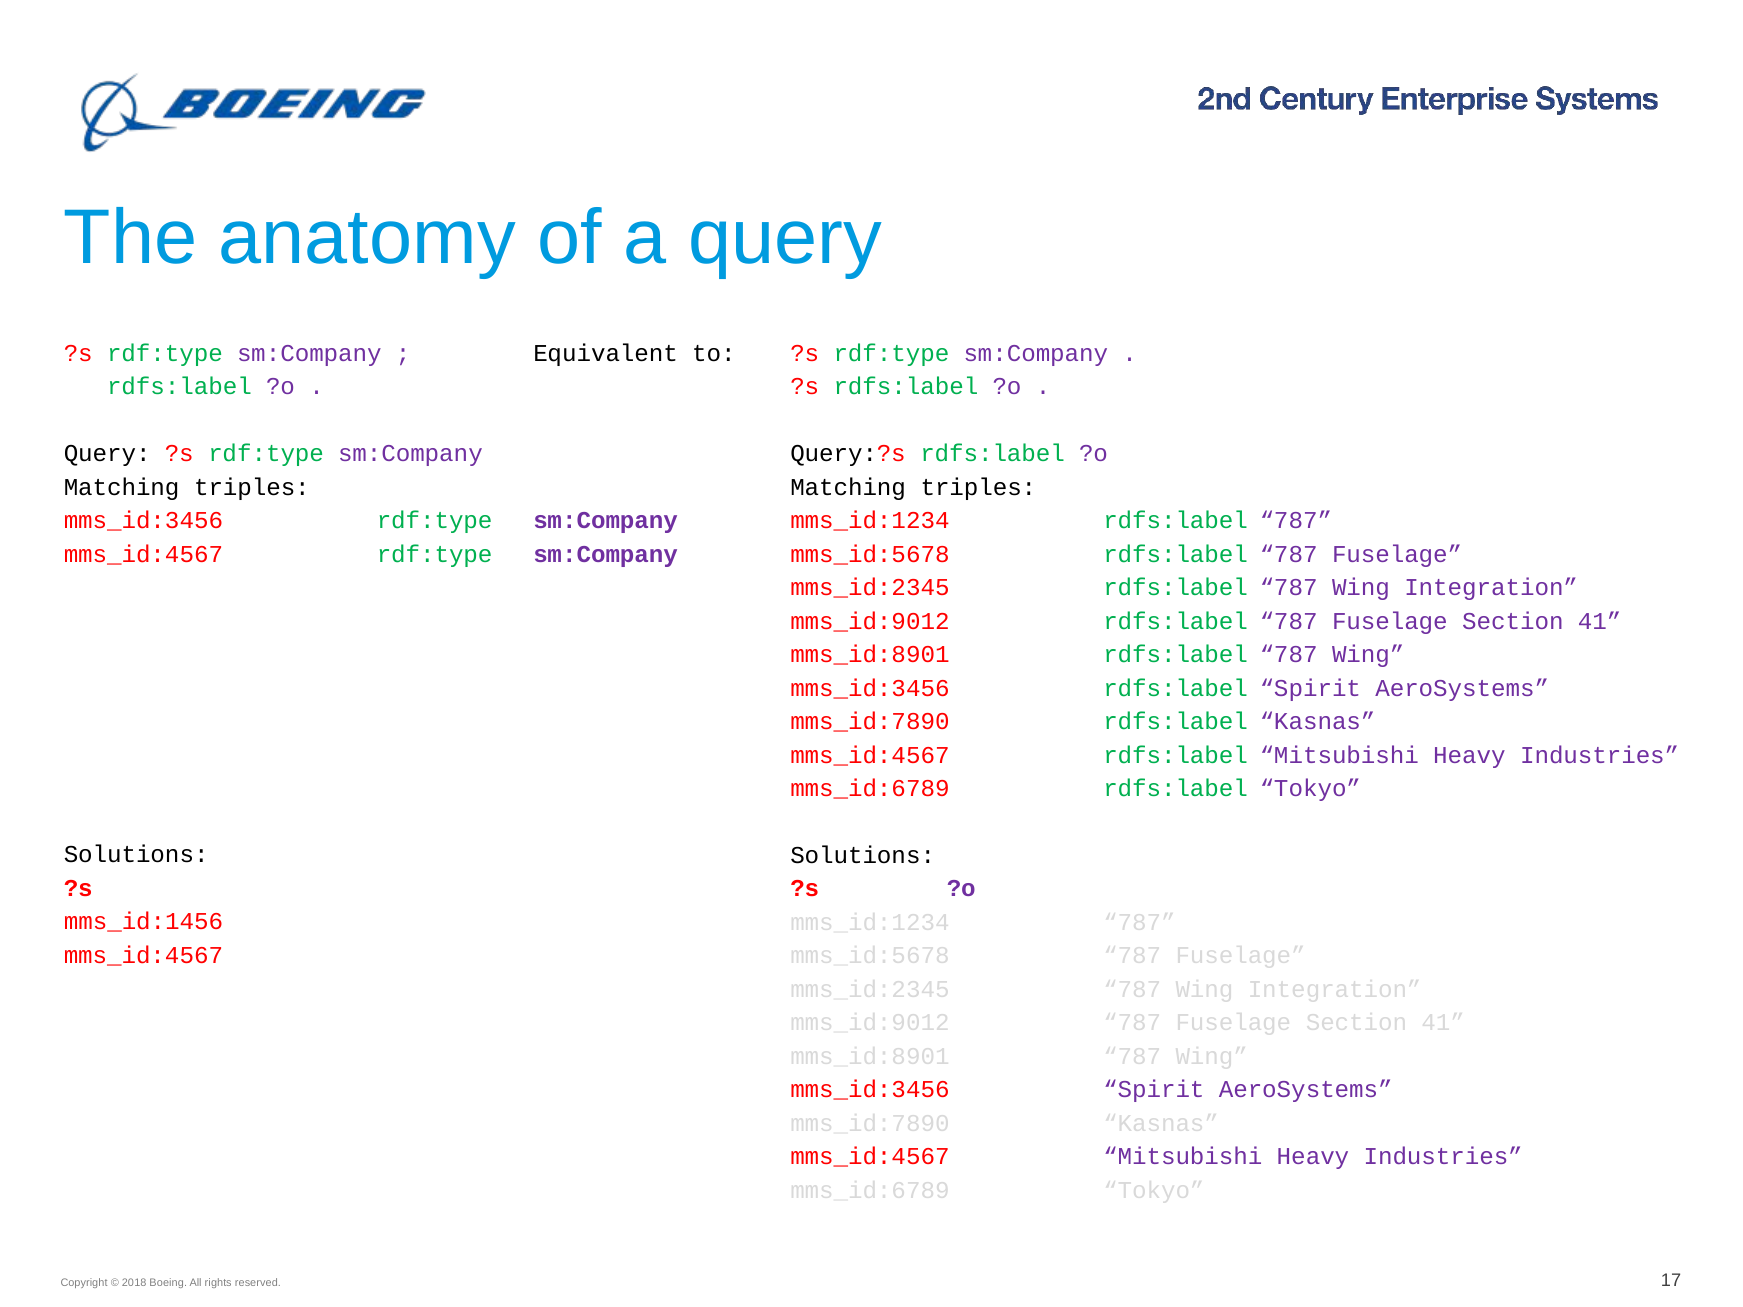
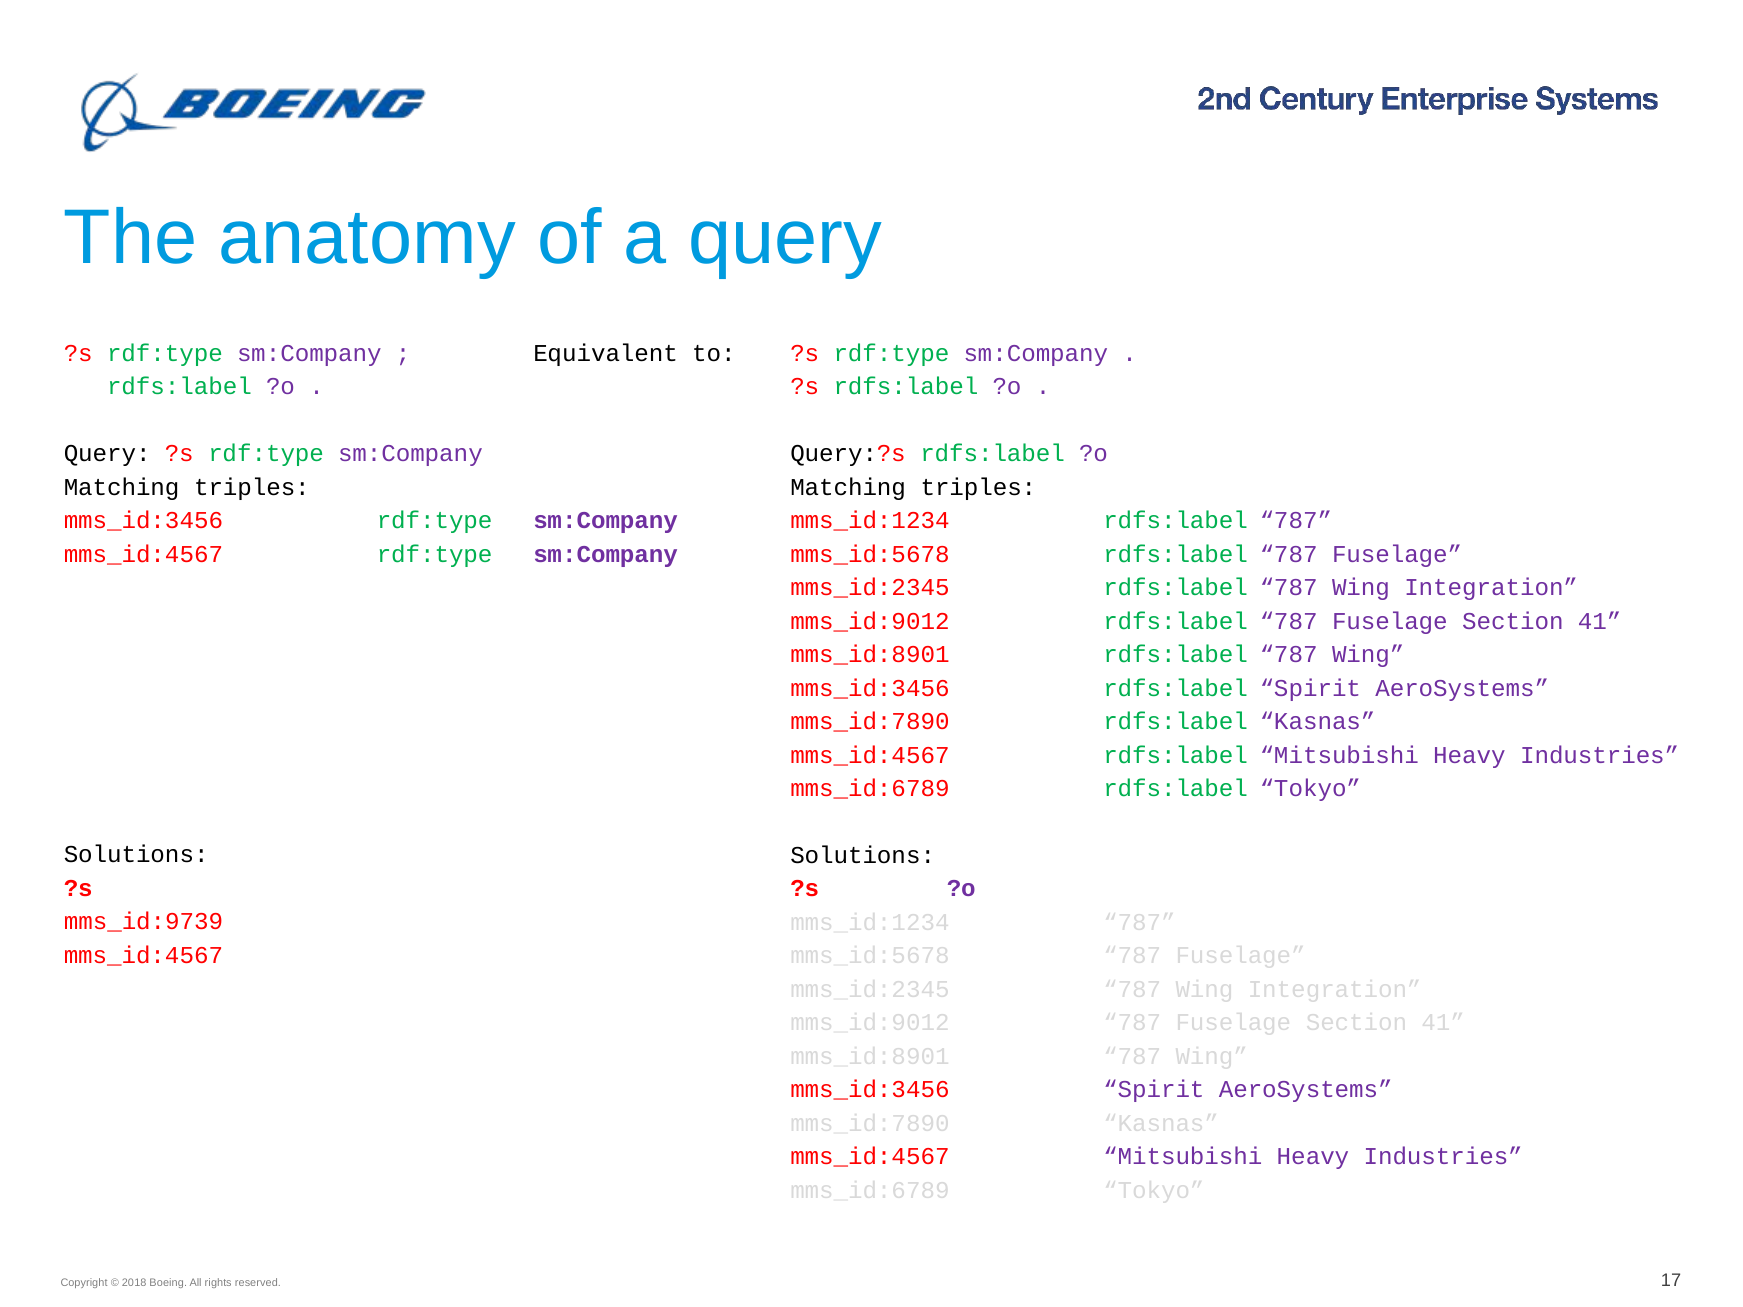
mms_id:1456: mms_id:1456 -> mms_id:9739
